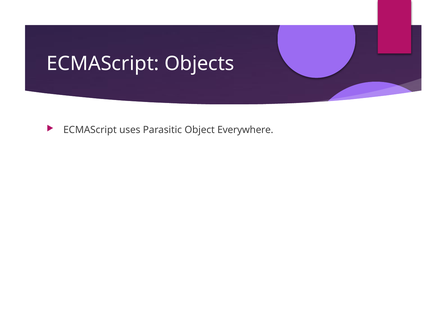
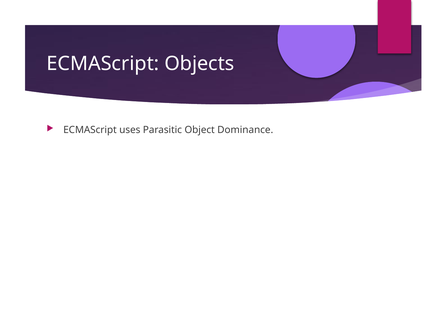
Everywhere: Everywhere -> Dominance
